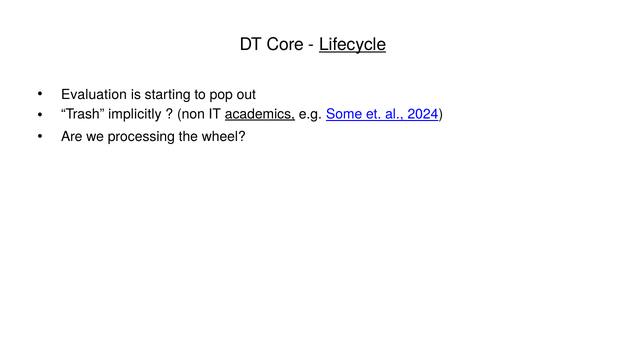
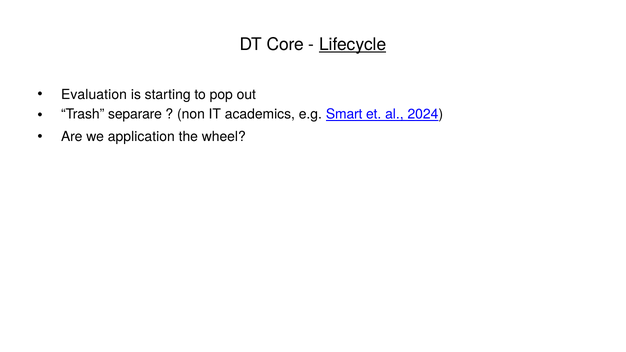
implicitly: implicitly -> separare
academics underline: present -> none
Some: Some -> Smart
processing: processing -> application
